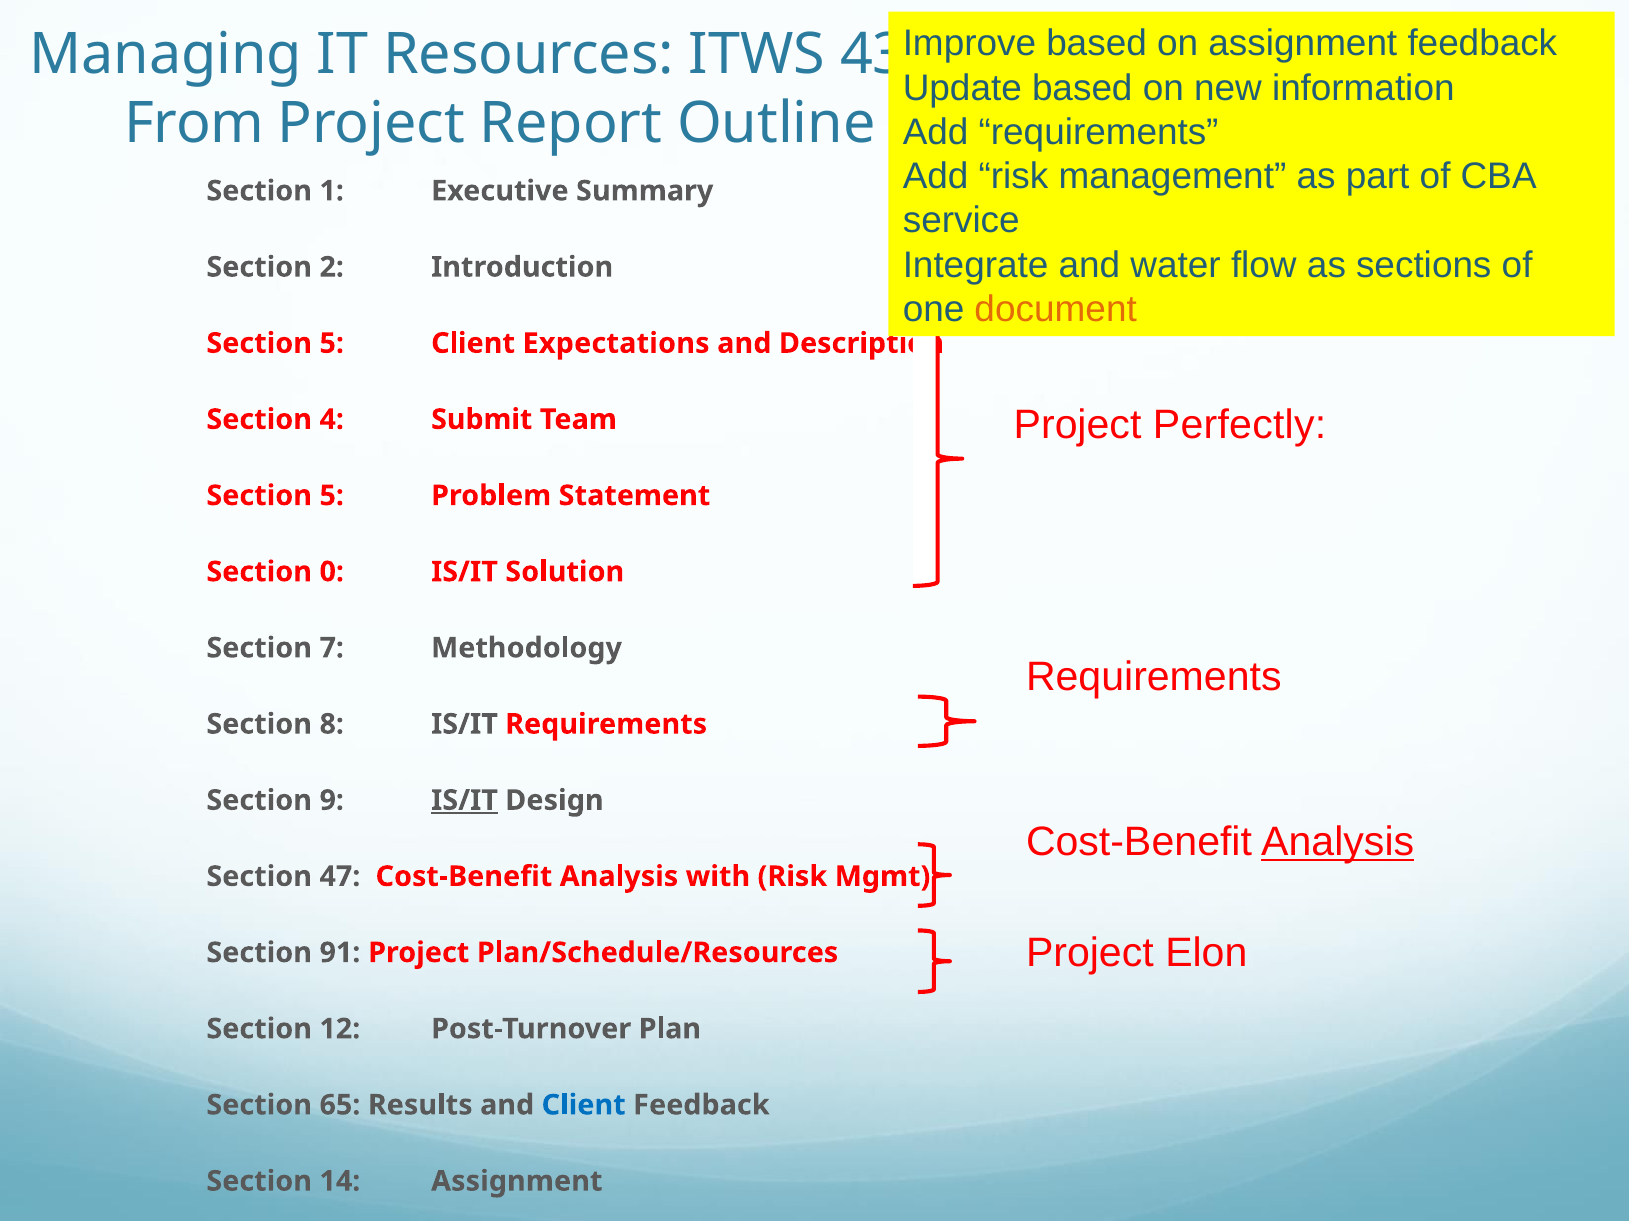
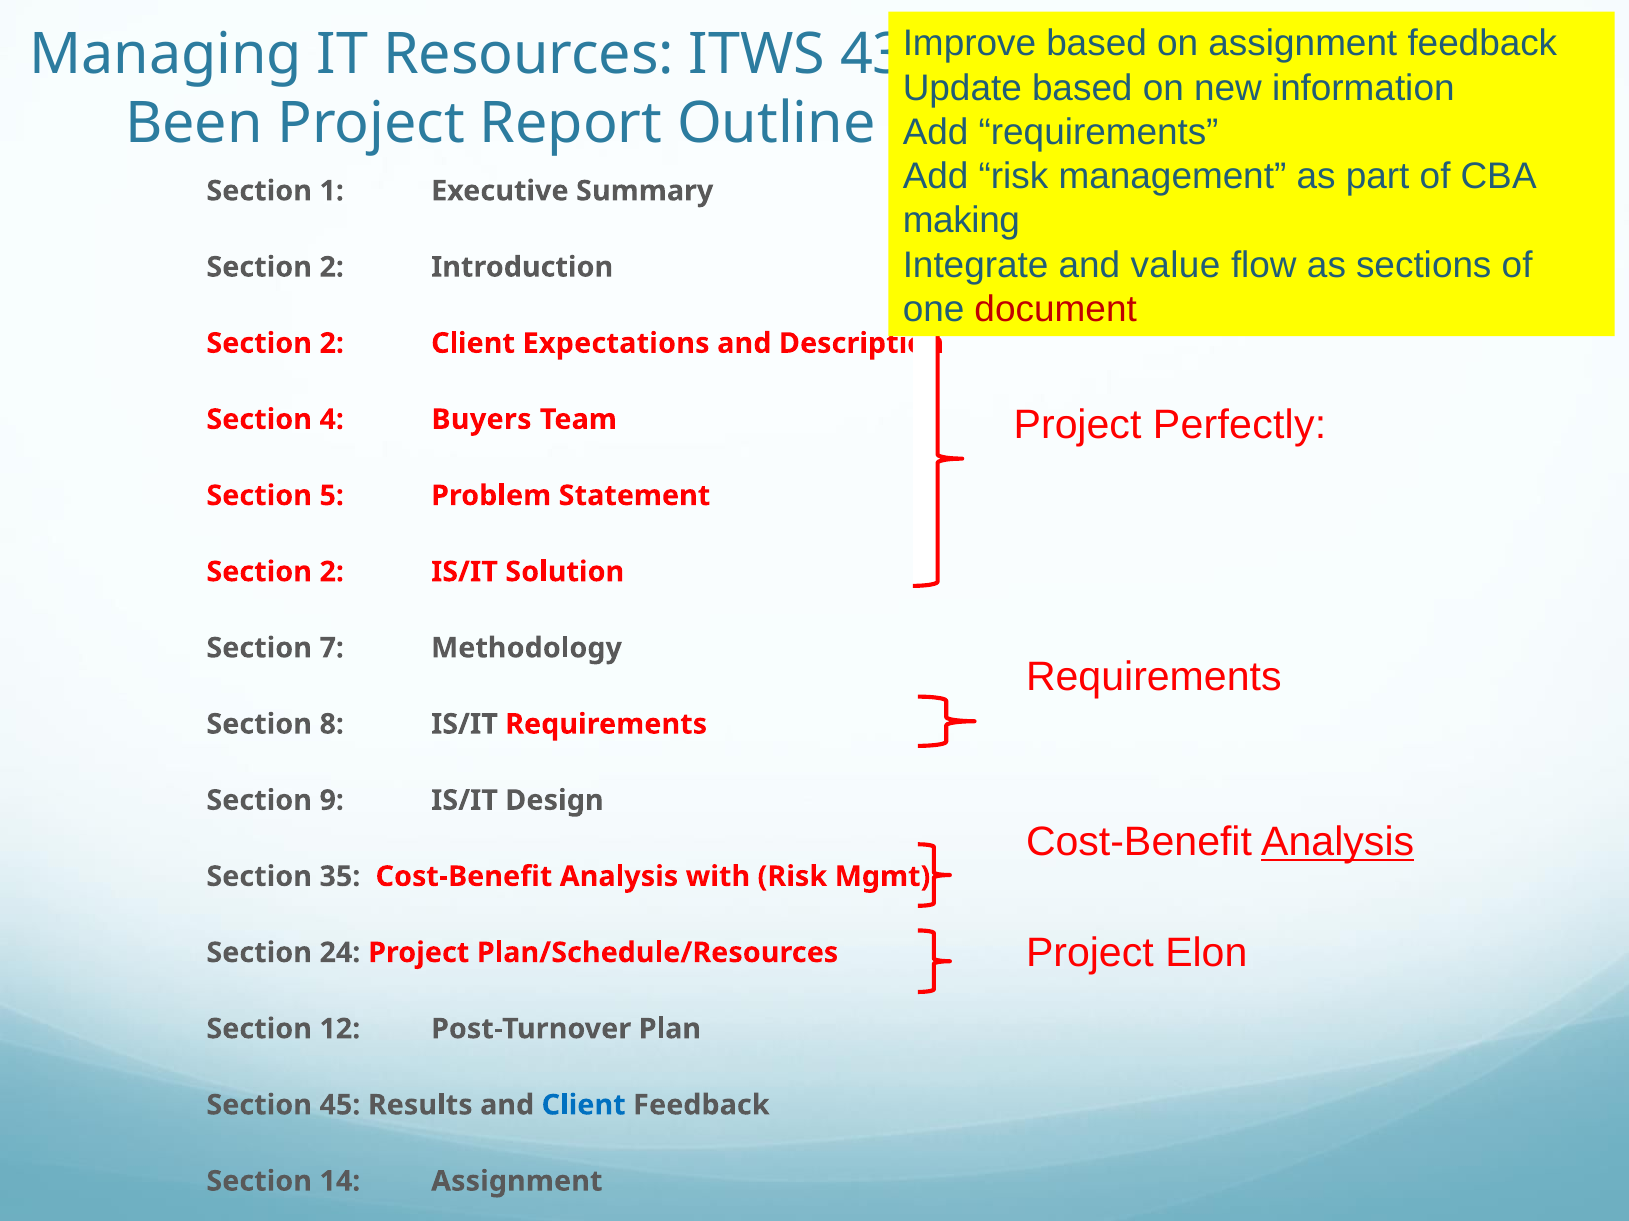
From: From -> Been
service: service -> making
water: water -> value
document colour: orange -> red
5 at (332, 343): 5 -> 2
Submit: Submit -> Buyers
0 at (332, 572): 0 -> 2
IS/IT at (465, 801) underline: present -> none
47: 47 -> 35
91: 91 -> 24
65: 65 -> 45
